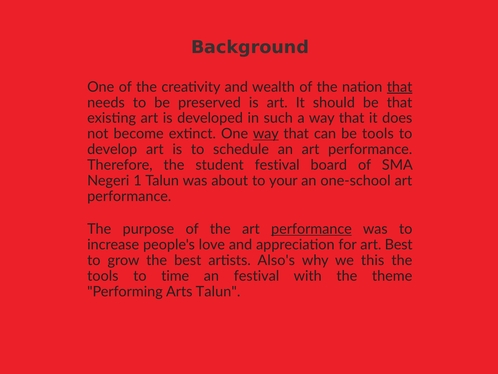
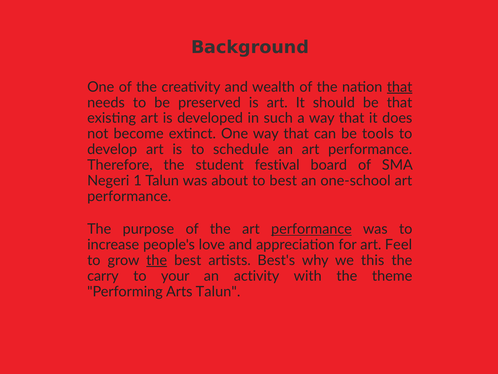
way at (266, 134) underline: present -> none
to your: your -> best
art Best: Best -> Feel
the at (157, 260) underline: none -> present
Also's: Also's -> Best's
tools at (103, 276): tools -> carry
time: time -> your
an festival: festival -> activity
